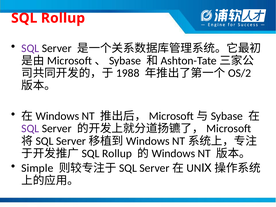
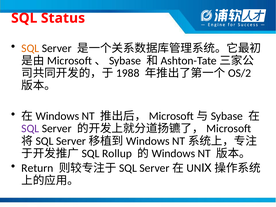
SQL Rollup: Rollup -> Status
SQL at (30, 48) colour: purple -> orange
Simple: Simple -> Return
